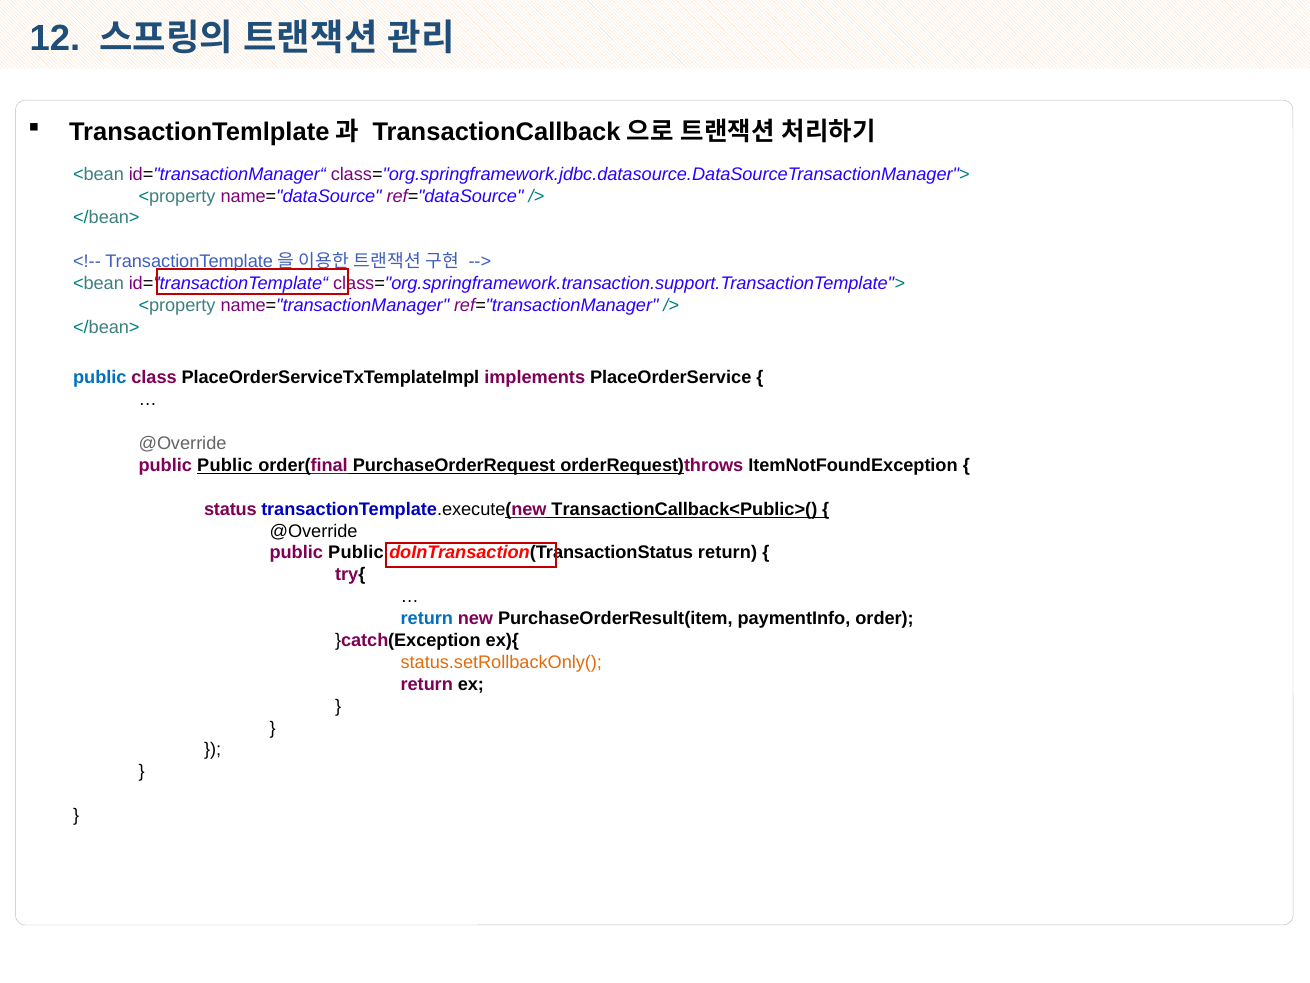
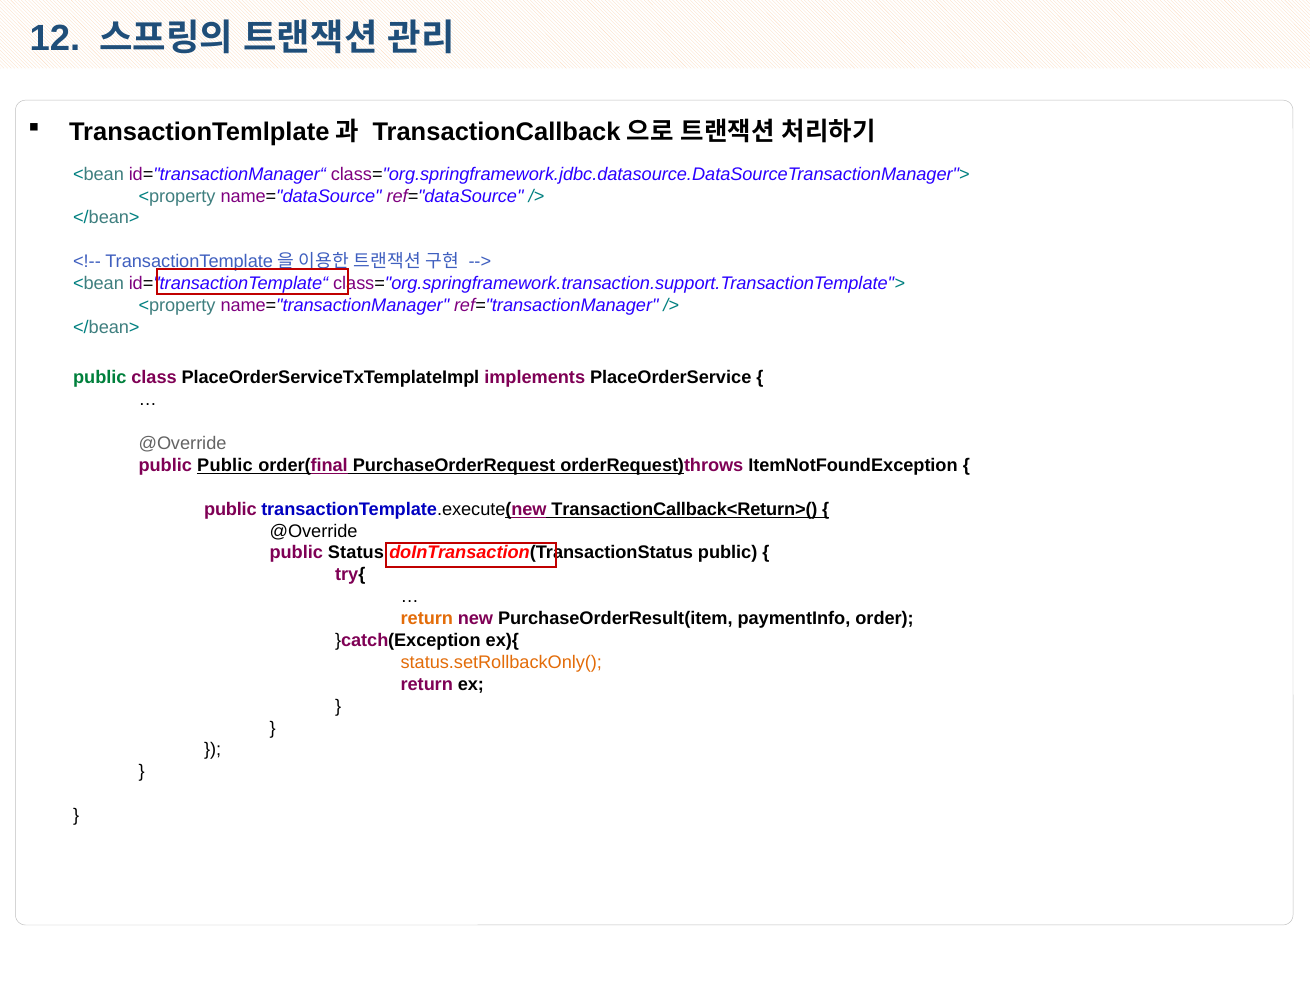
public at (100, 378) colour: blue -> green
status at (230, 509): status -> public
TransactionCallback<Public>(: TransactionCallback<Public>( -> TransactionCallback<Return>(
Public at (356, 553): Public -> Status
doInTransaction(TransactionStatus return: return -> public
return at (427, 618) colour: blue -> orange
